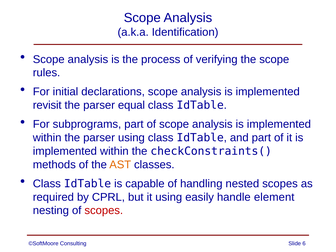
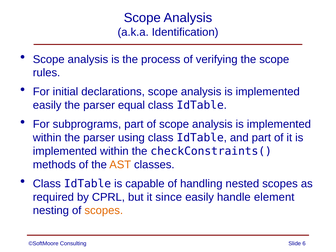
revisit at (47, 105): revisit -> easily
it using: using -> since
scopes at (104, 210) colour: red -> orange
